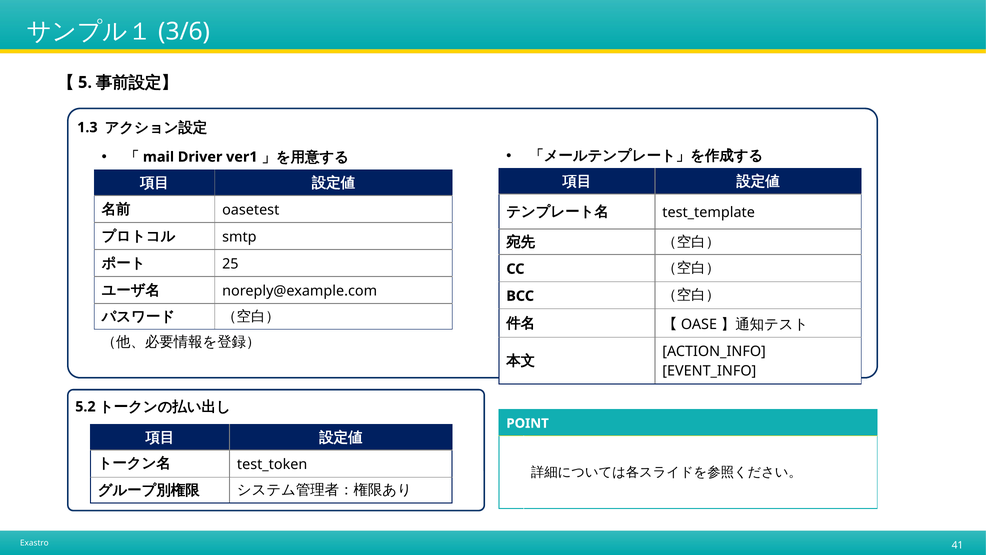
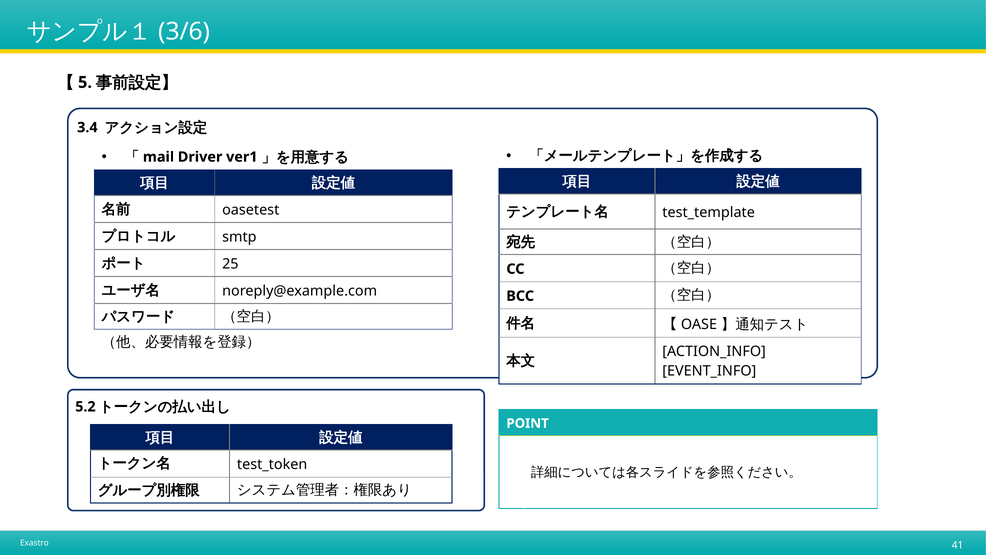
1.3: 1.3 -> 3.4
